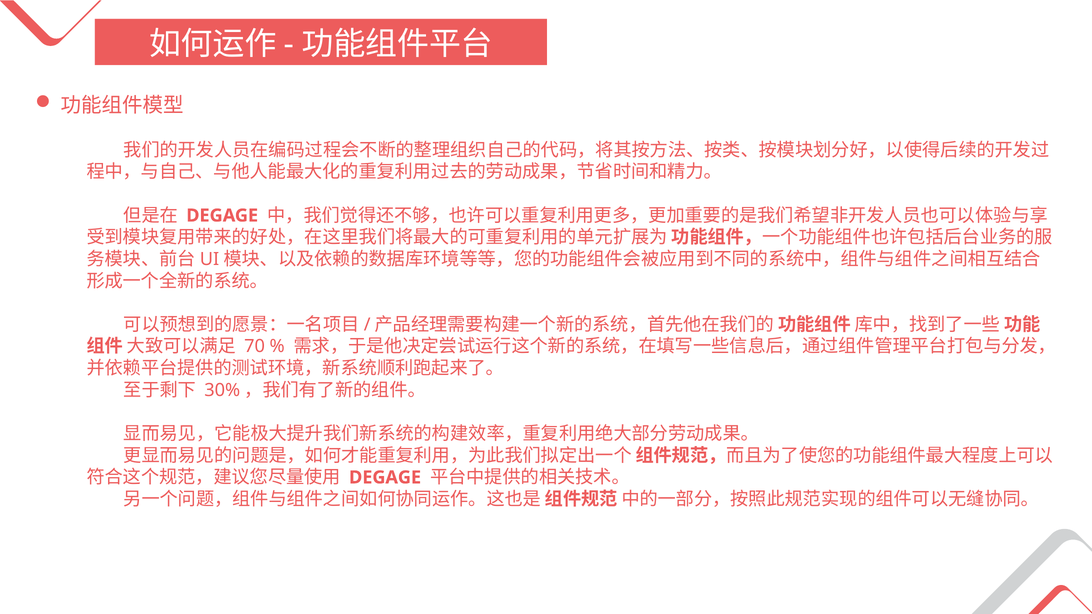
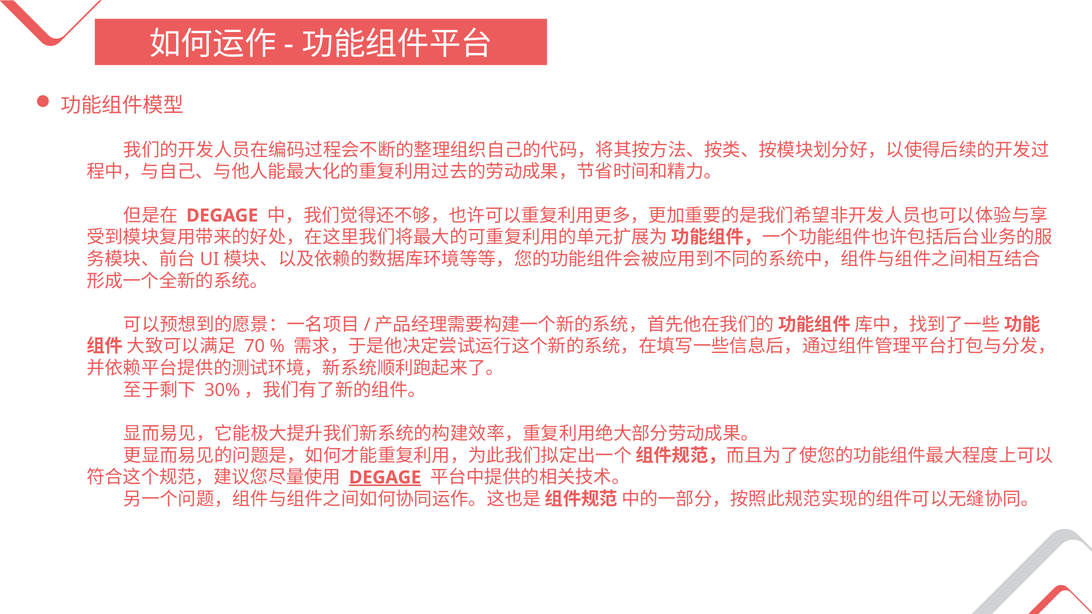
DEGAGE at (385, 478) underline: none -> present
